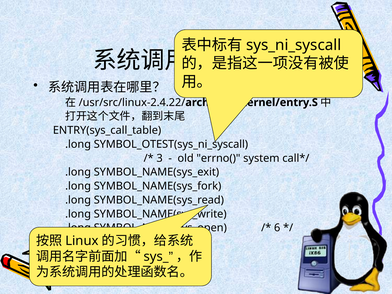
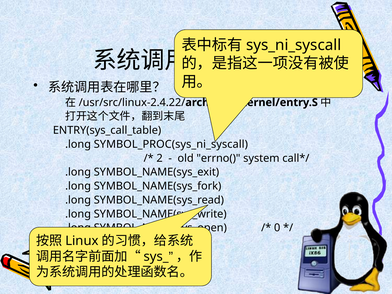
SYMBOL_OTEST(sys_ni_syscall: SYMBOL_OTEST(sys_ni_syscall -> SYMBOL_PROC(sys_ni_syscall
3: 3 -> 2
6: 6 -> 0
